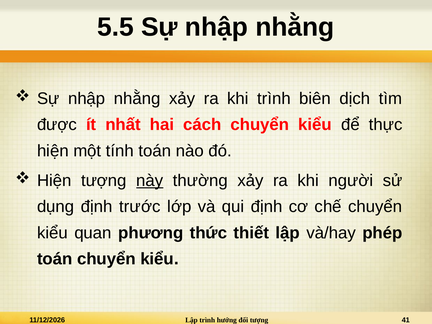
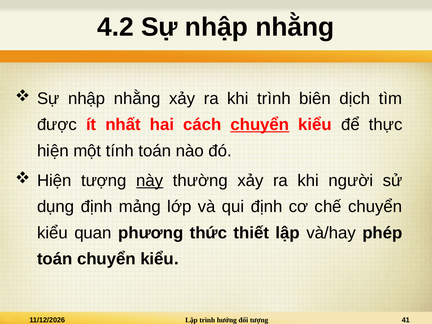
5.5: 5.5 -> 4.2
chuyển at (260, 125) underline: none -> present
trước: trước -> mảng
